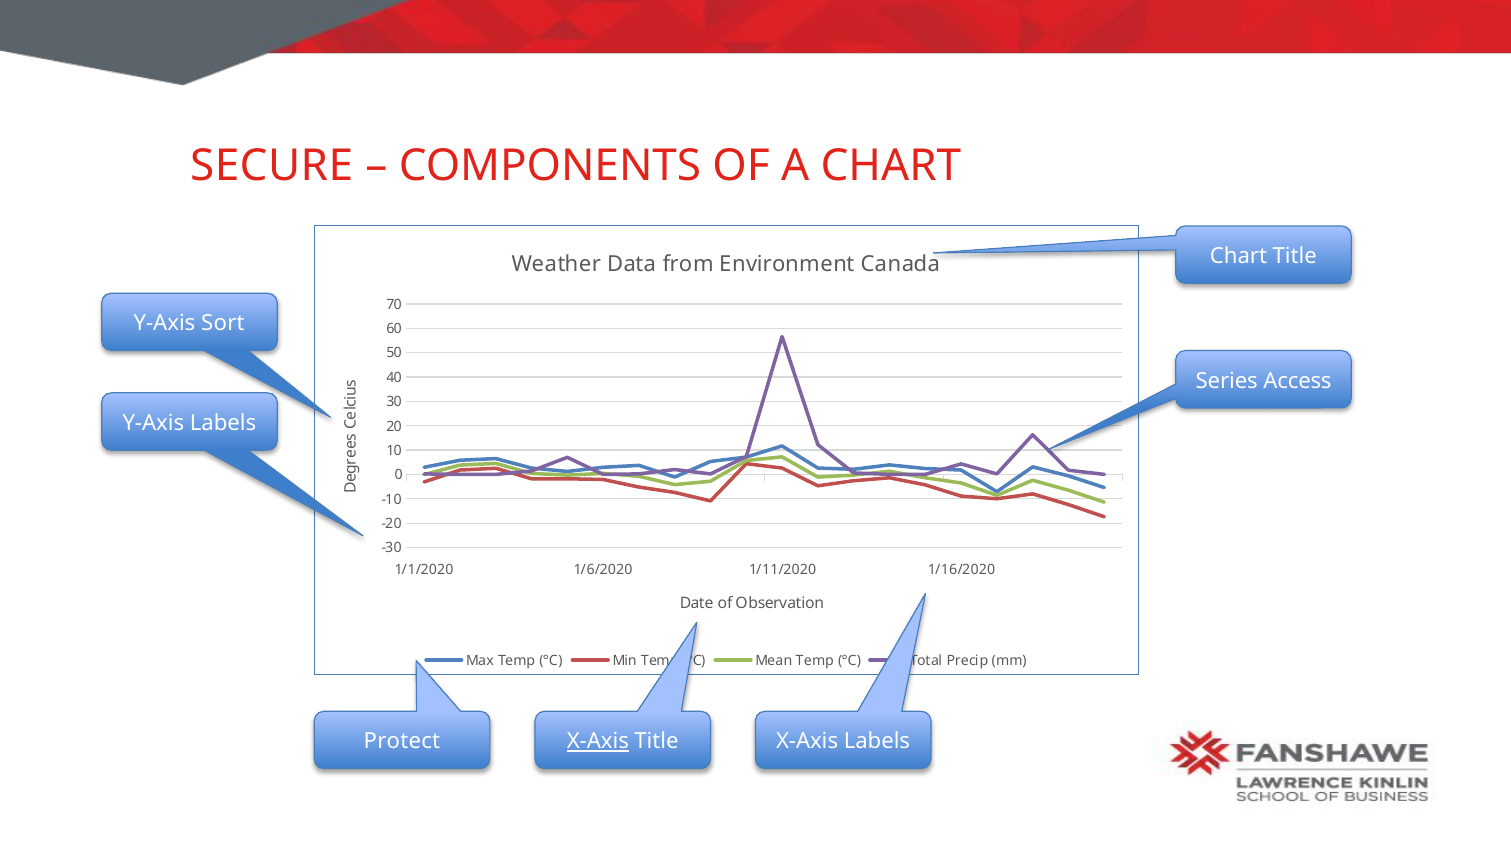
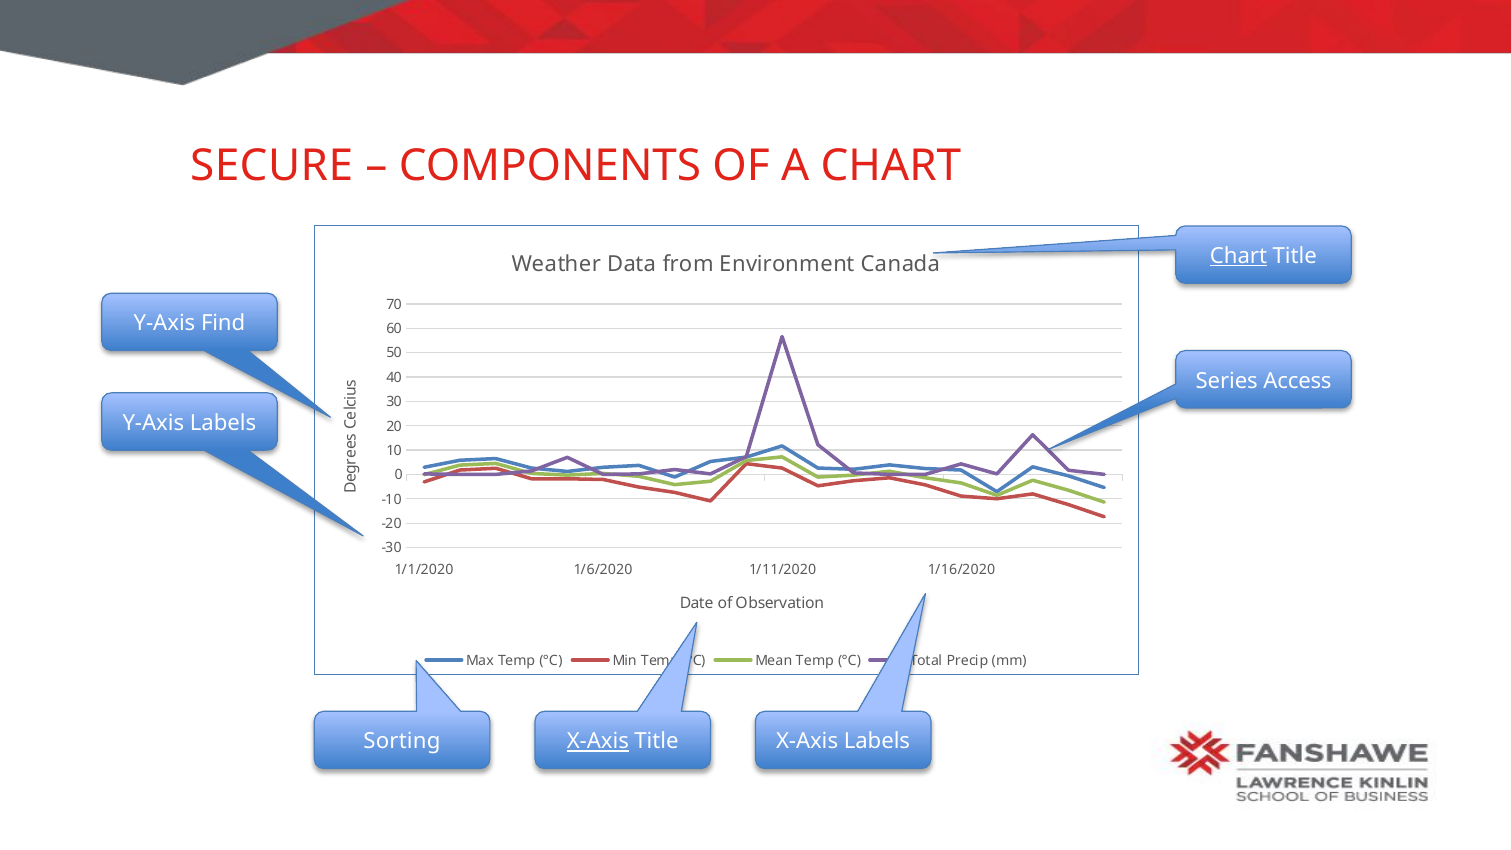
Chart at (1239, 256) underline: none -> present
Sort: Sort -> Find
Protect: Protect -> Sorting
